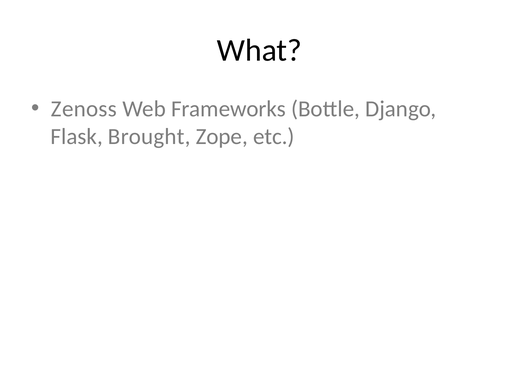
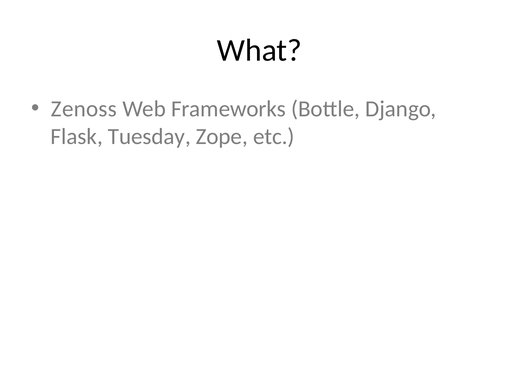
Brought: Brought -> Tuesday
